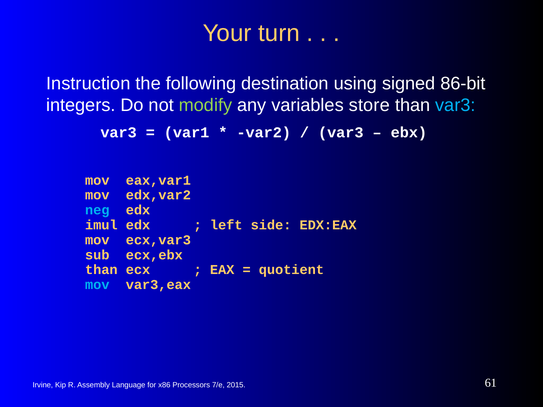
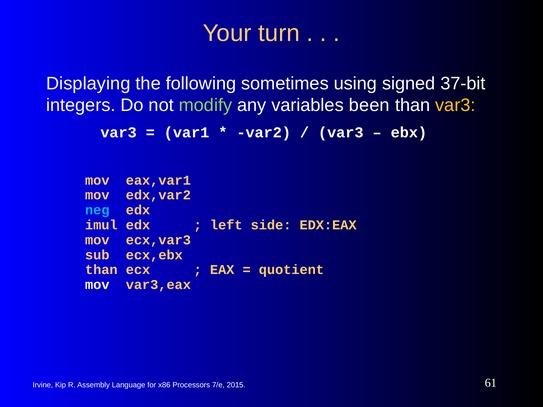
Instruction: Instruction -> Displaying
destination: destination -> sometimes
86-bit: 86-bit -> 37-bit
store: store -> been
var3 at (455, 105) colour: light blue -> yellow
mov at (97, 285) colour: light blue -> white
